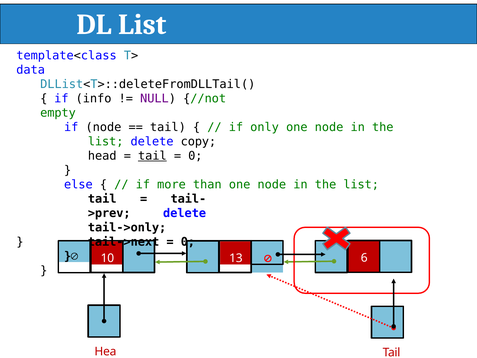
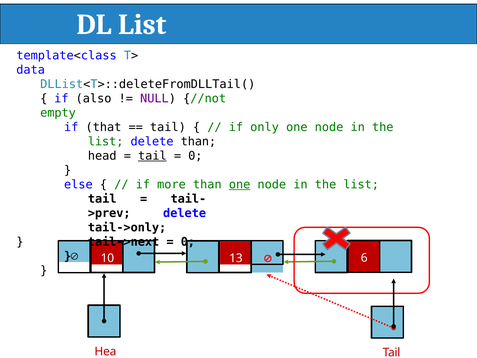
info: info -> also
if node: node -> that
delete copy: copy -> than
one at (240, 184) underline: none -> present
